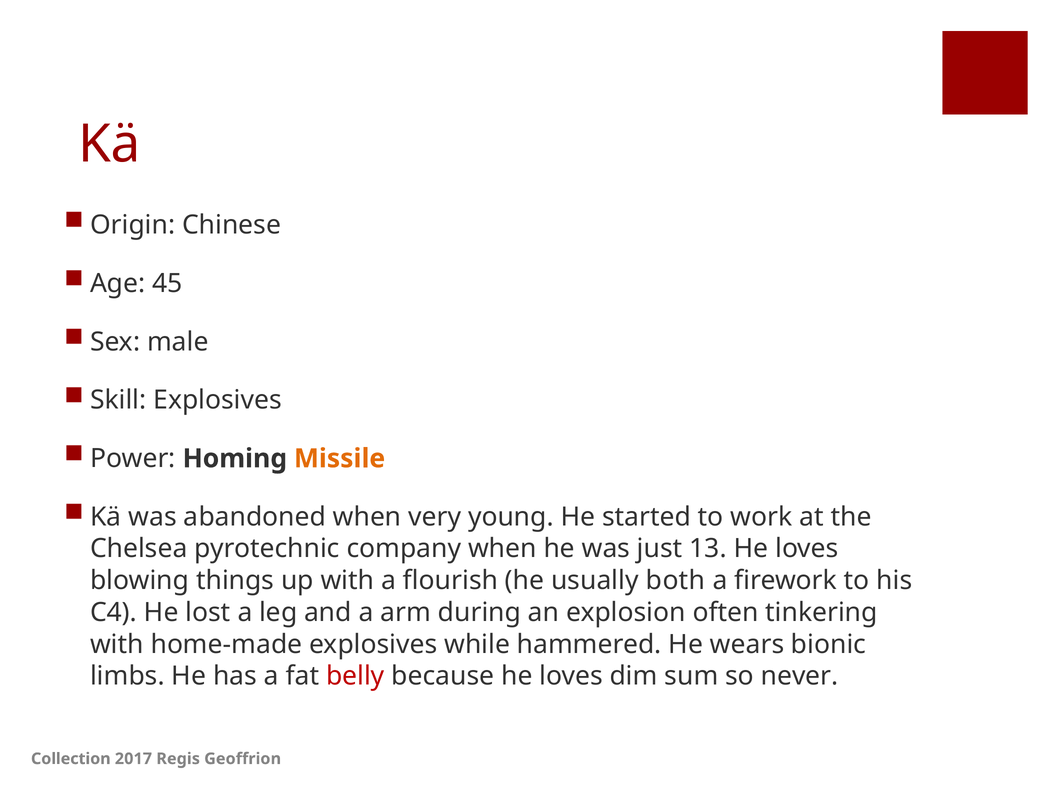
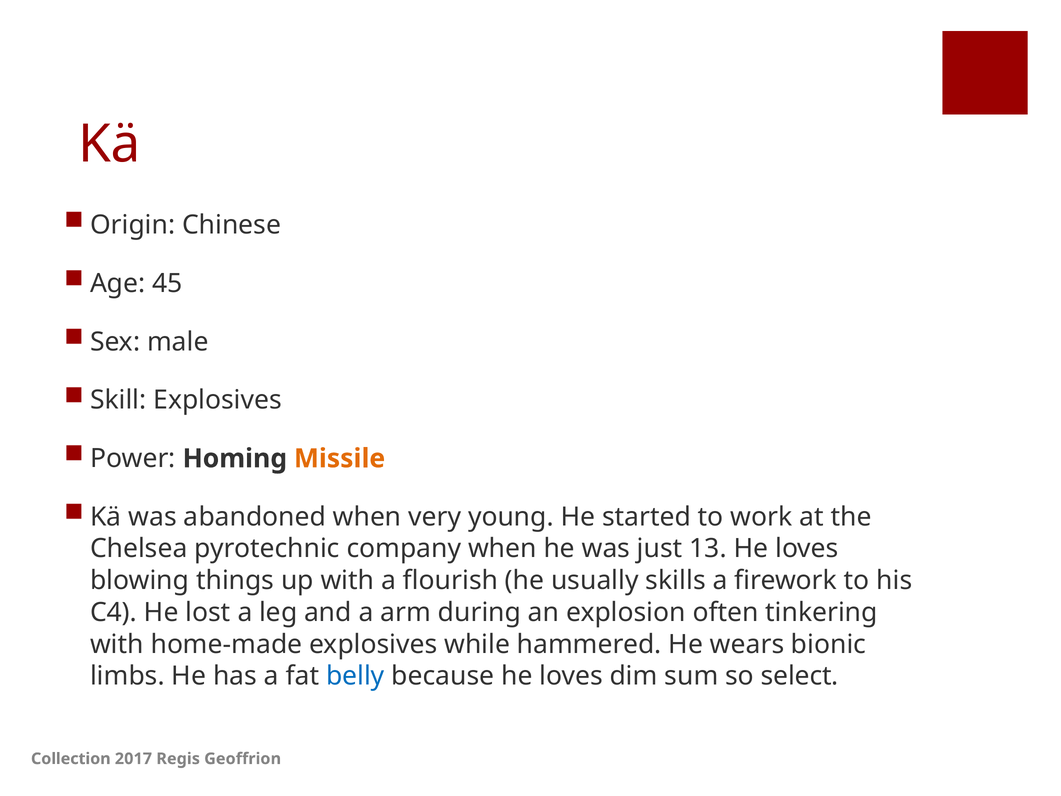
both: both -> skills
belly colour: red -> blue
never: never -> select
